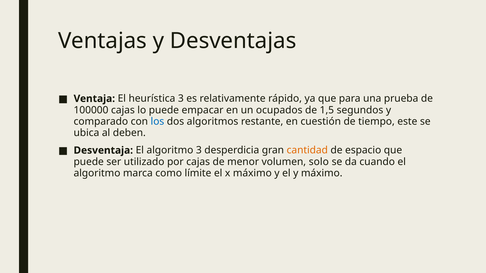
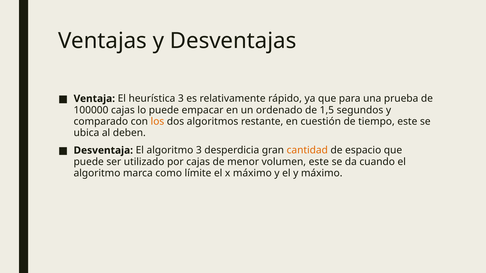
ocupados: ocupados -> ordenado
los colour: blue -> orange
volumen solo: solo -> este
